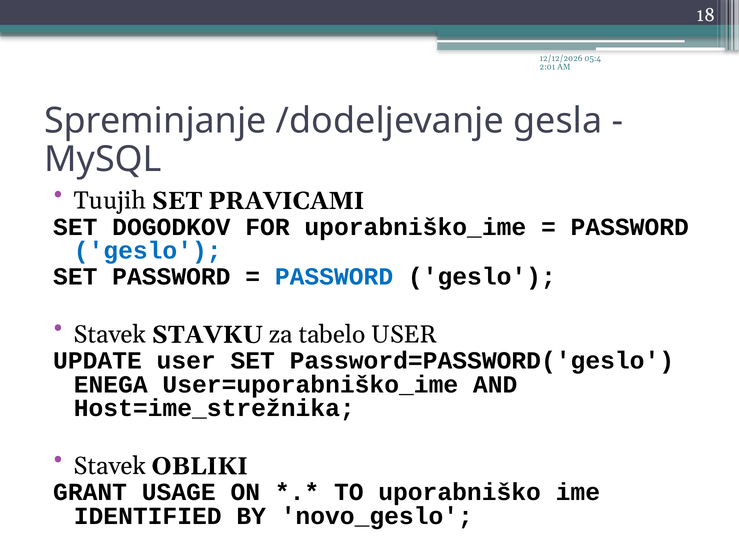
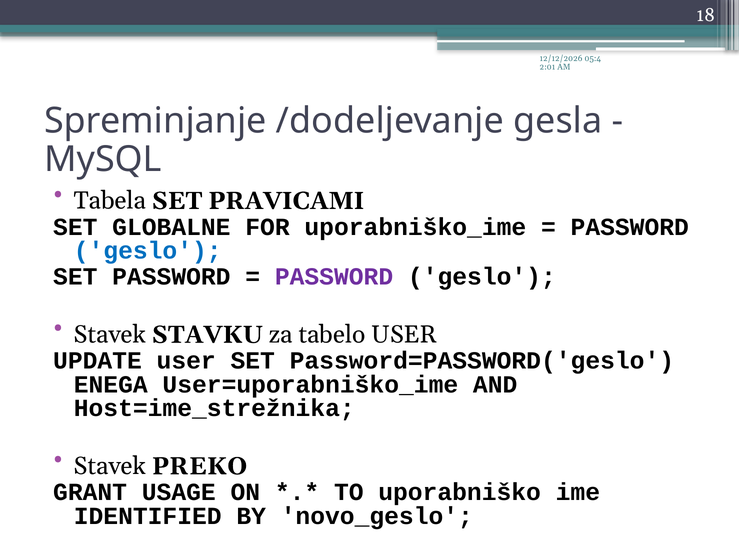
Tuujih: Tuujih -> Tabela
DOGODKOV: DOGODKOV -> GLOBALNE
PASSWORD at (334, 277) colour: blue -> purple
OBLIKI: OBLIKI -> PREKO
